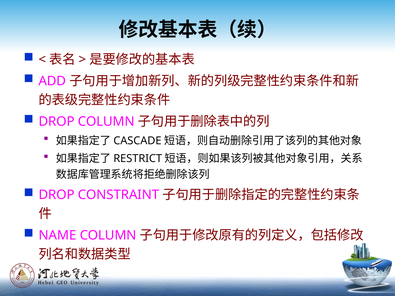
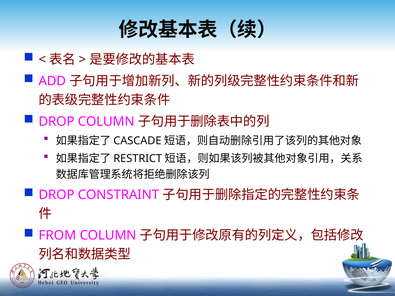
NAME: NAME -> FROM
